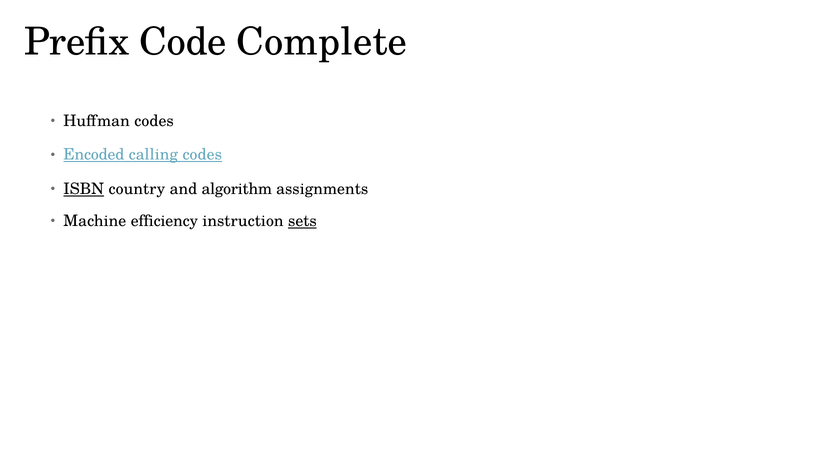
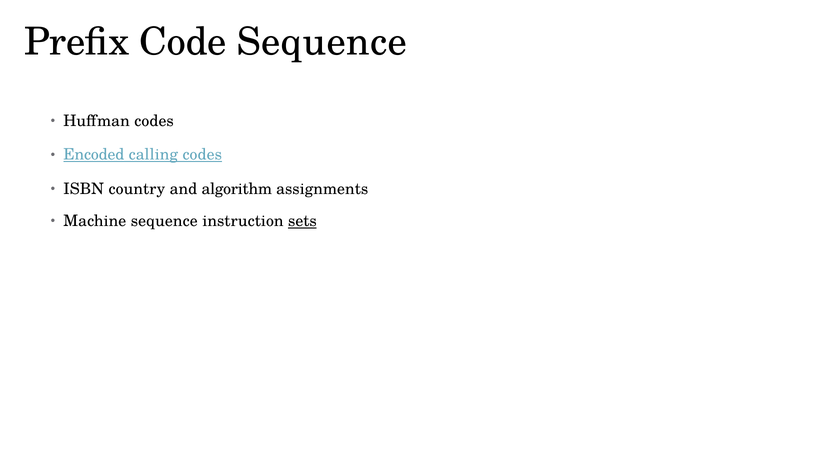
Code Complete: Complete -> Sequence
ISBN underline: present -> none
Machine efficiency: efficiency -> sequence
